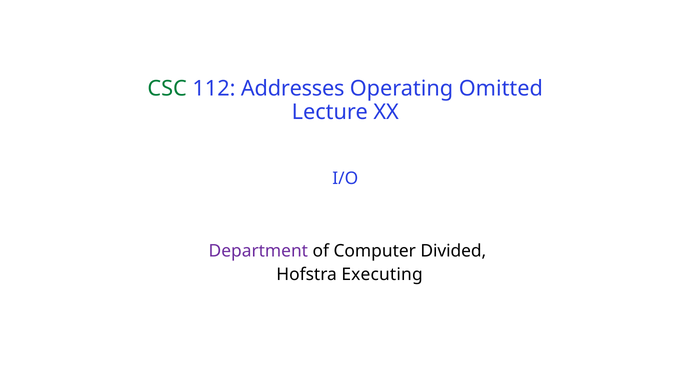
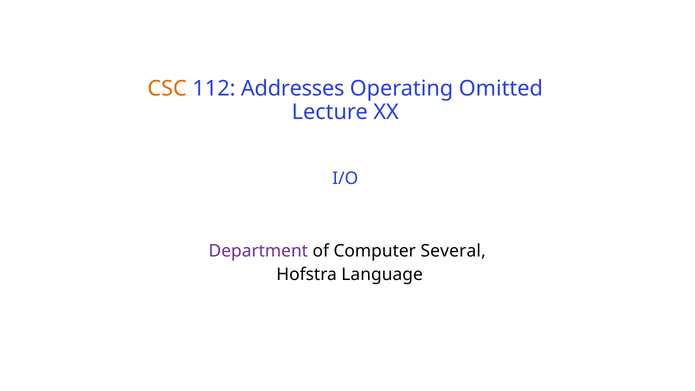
CSC colour: green -> orange
Divided: Divided -> Several
Executing: Executing -> Language
